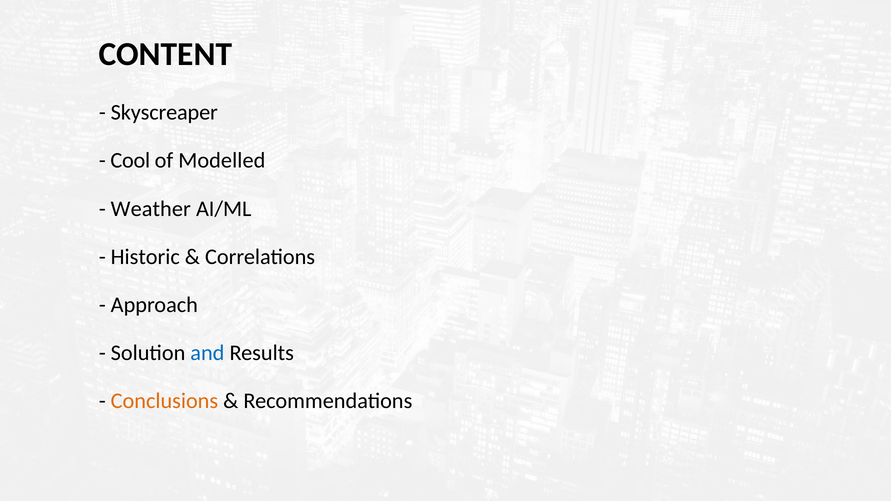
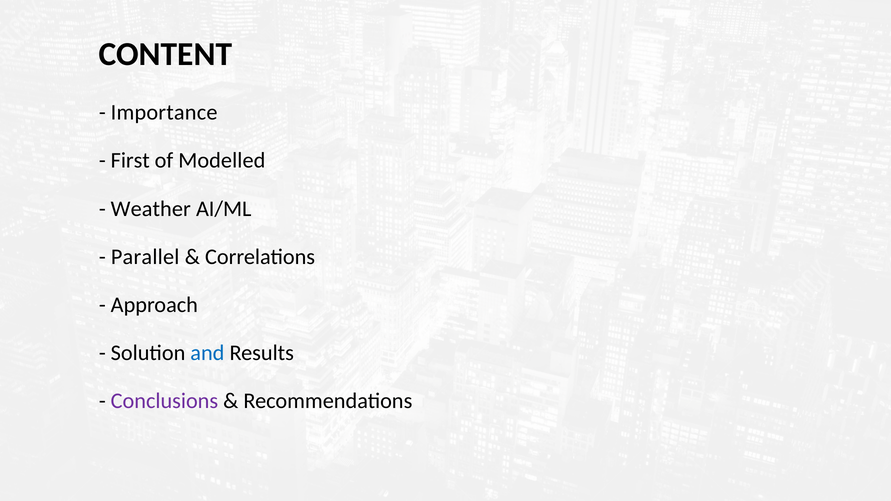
Skyscreaper: Skyscreaper -> Importance
Cool: Cool -> First
Historic: Historic -> Parallel
Conclusions colour: orange -> purple
